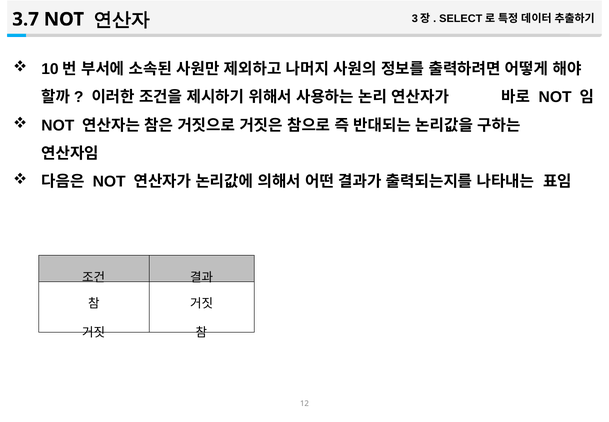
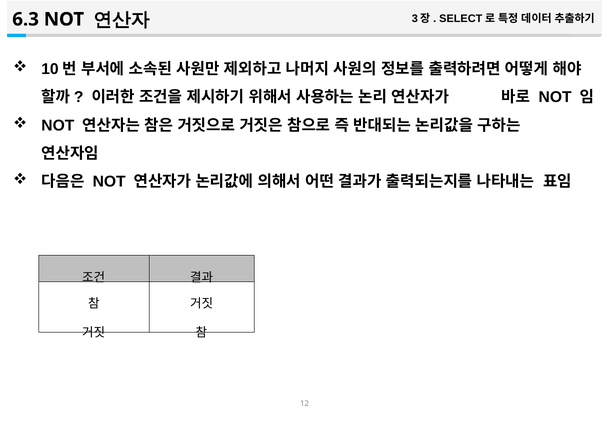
3.7: 3.7 -> 6.3
